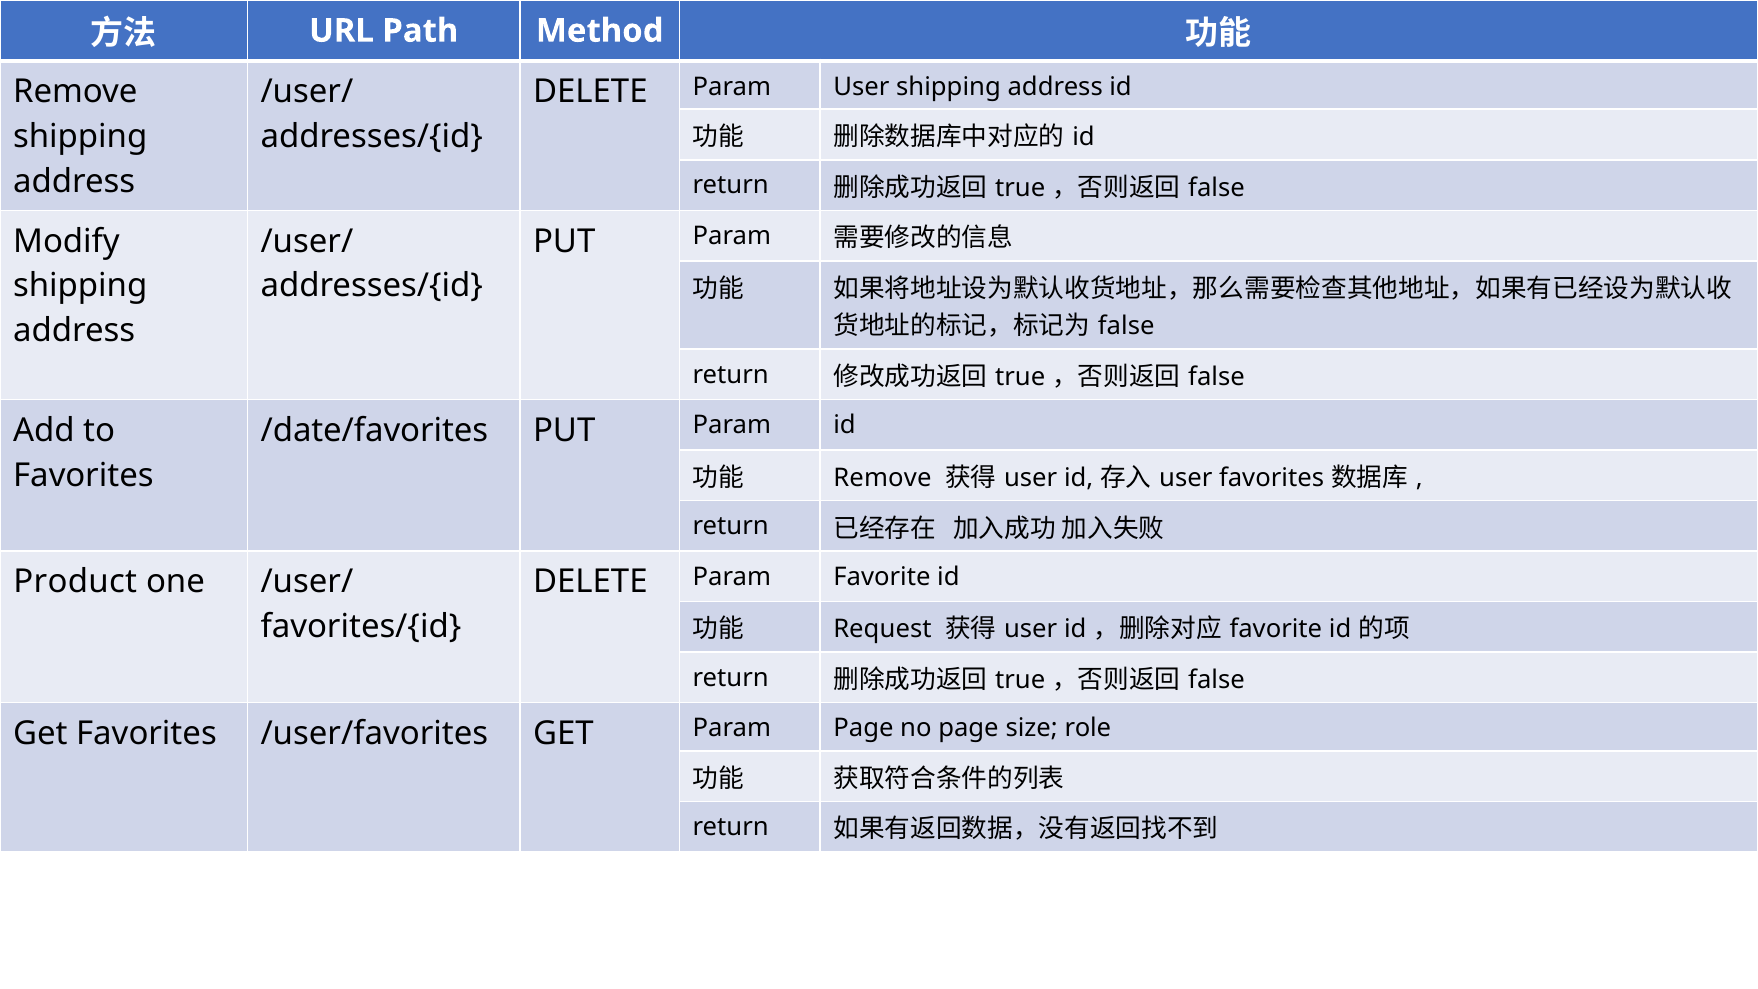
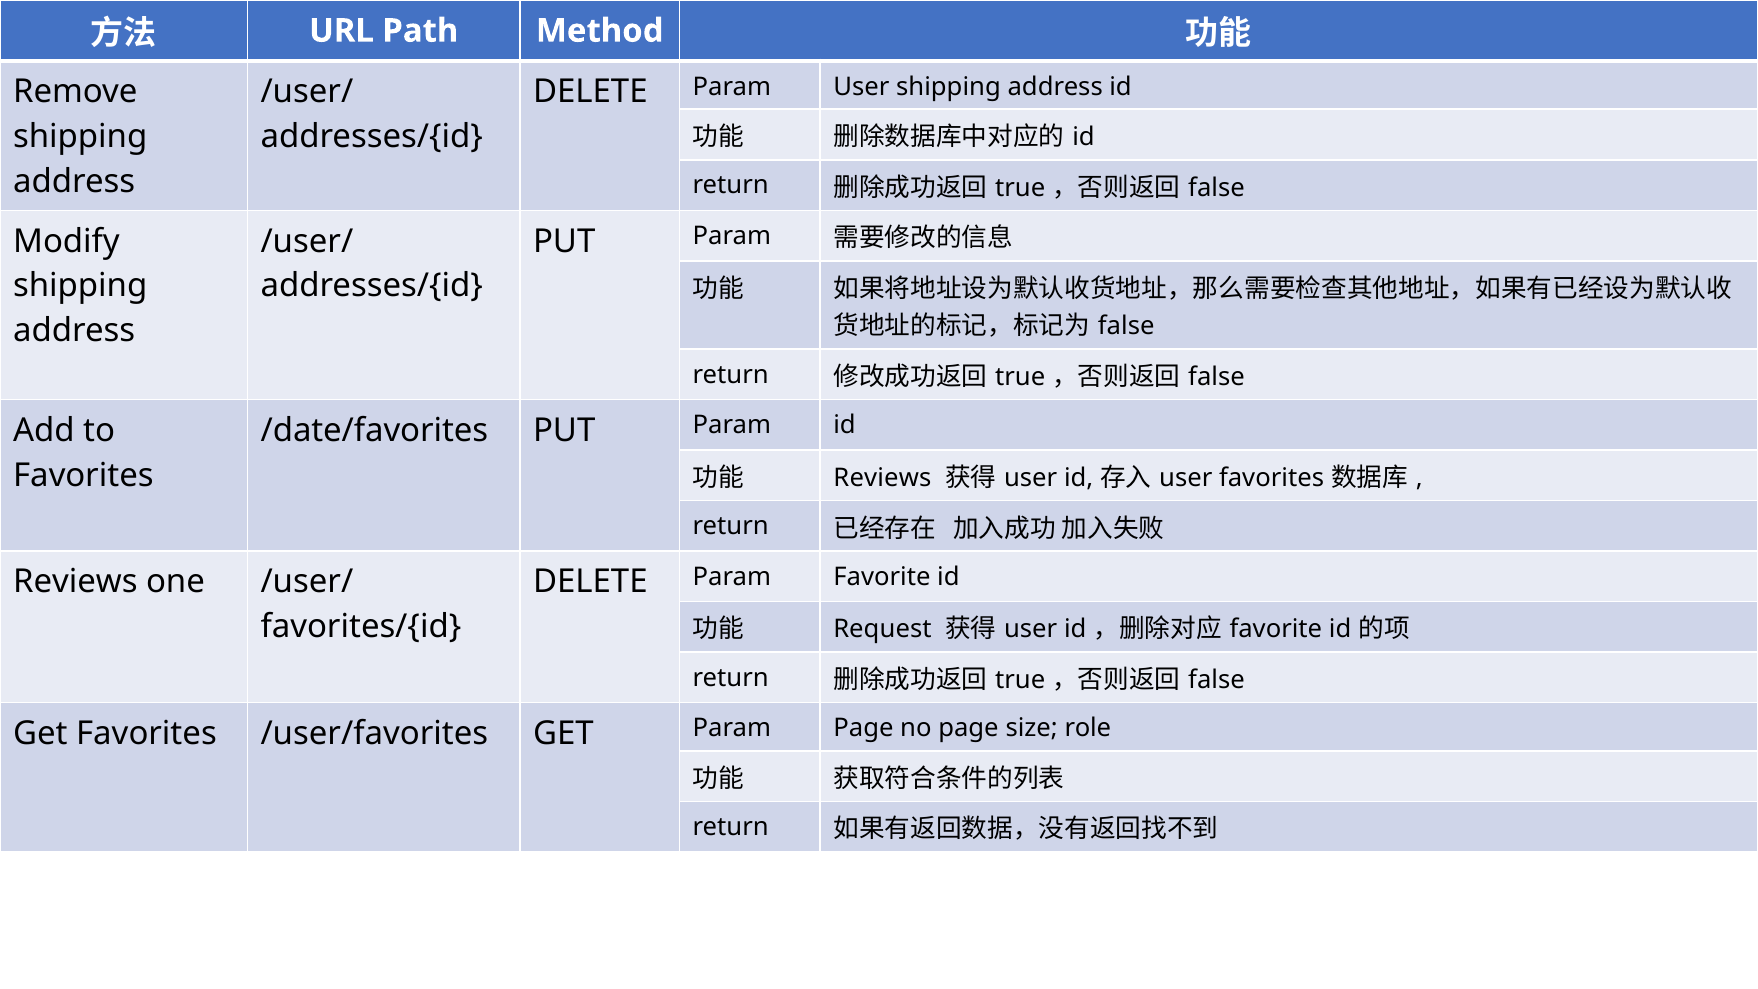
Remove at (882, 478): Remove -> Reviews
Product at (75, 582): Product -> Reviews
